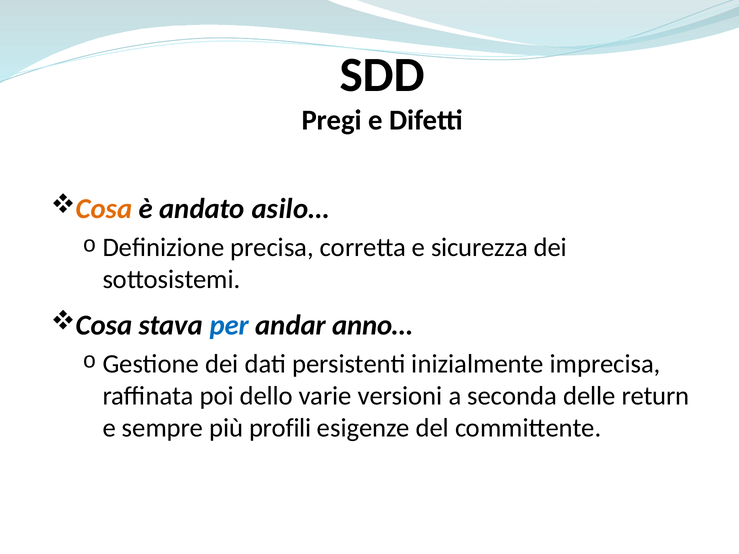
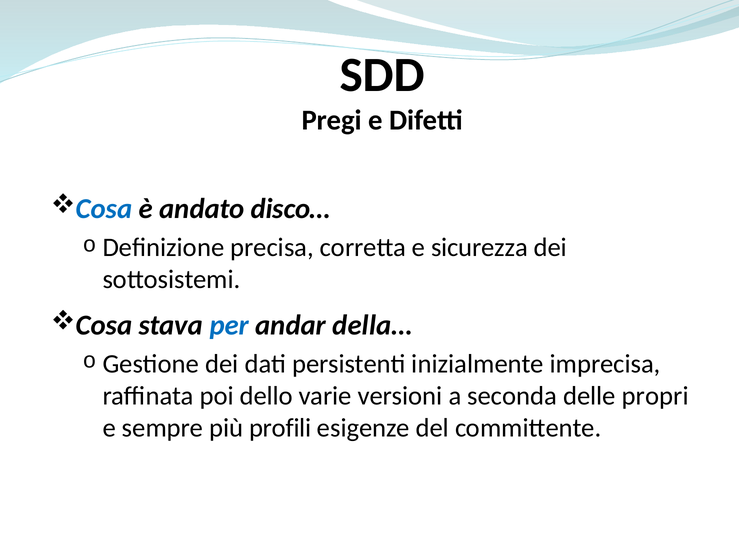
Cosa at (104, 209) colour: orange -> blue
asilo…: asilo… -> disco…
anno…: anno… -> della…
return: return -> propri
